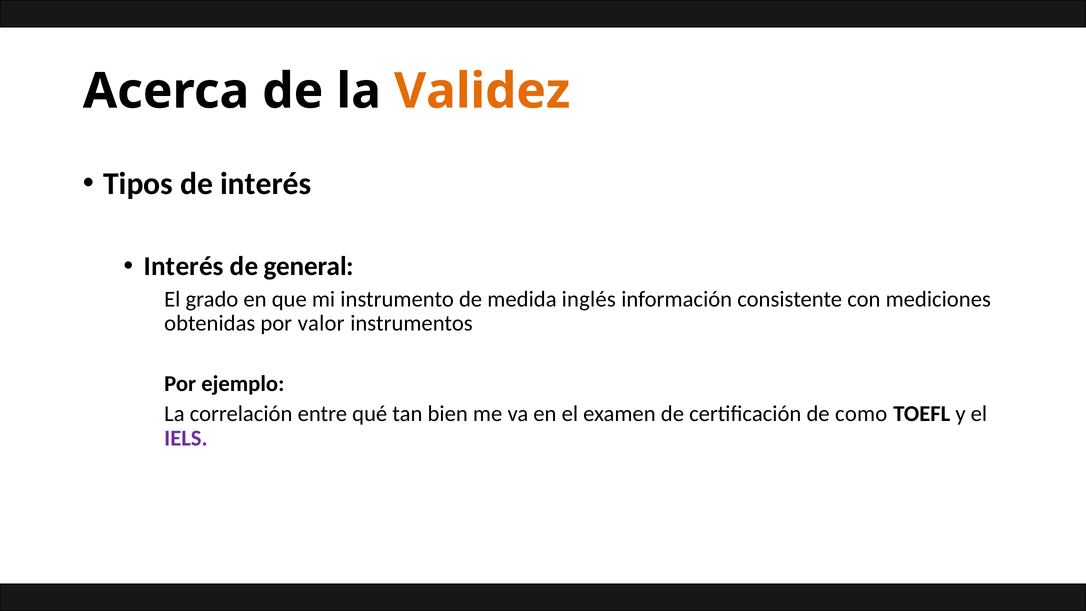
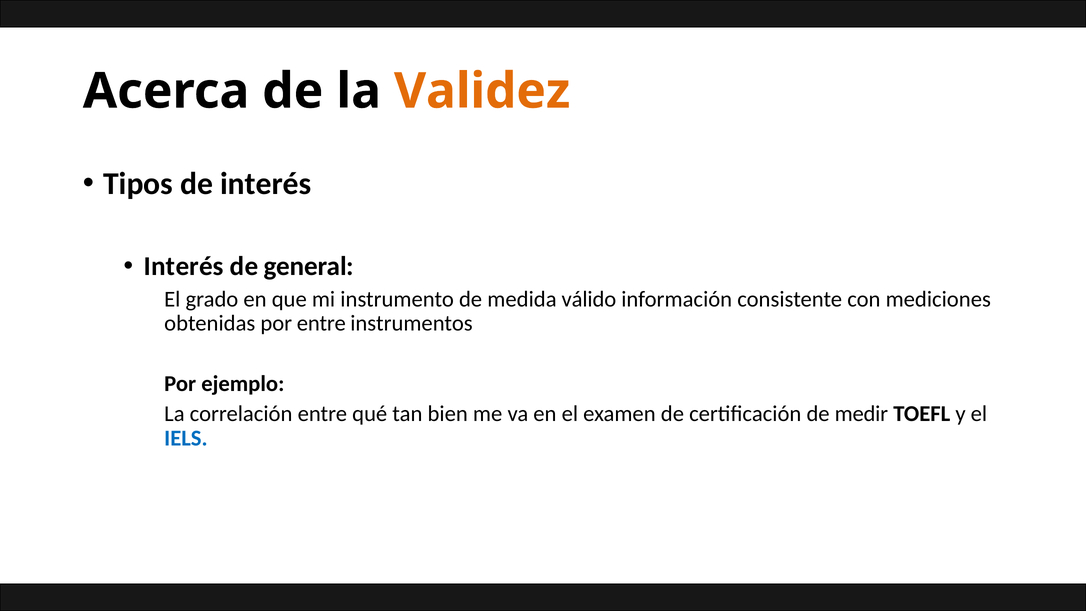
inglés: inglés -> válido
por valor: valor -> entre
como: como -> medir
IELS colour: purple -> blue
